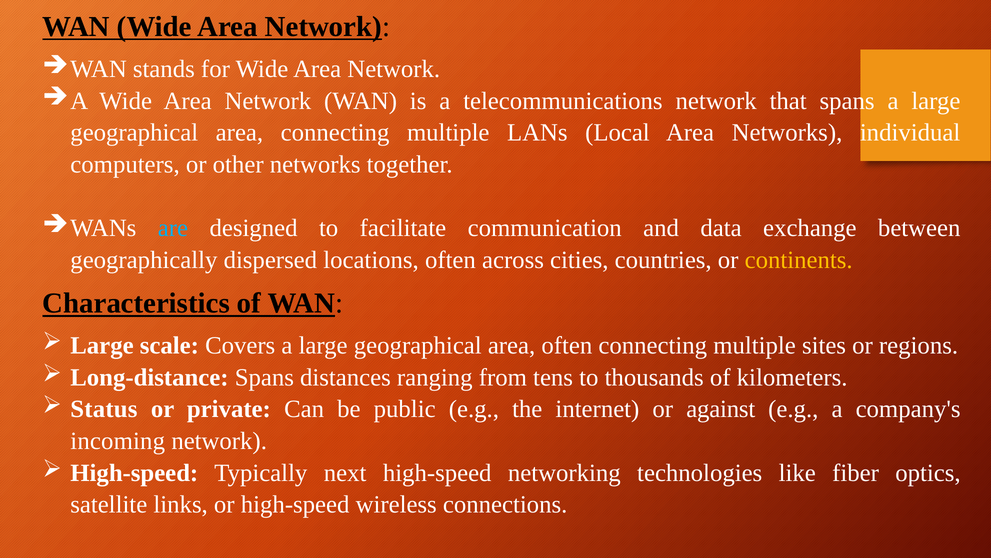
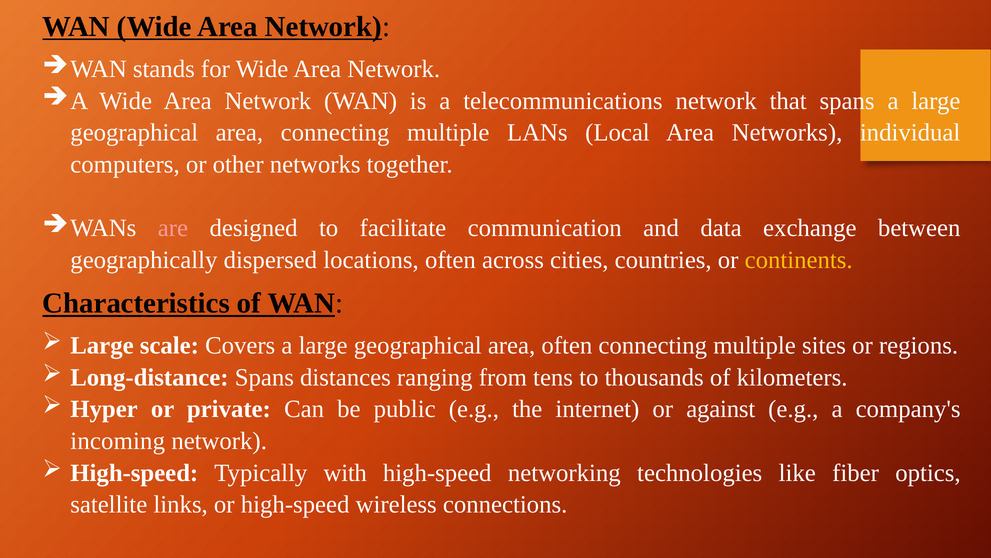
are colour: light blue -> pink
Status: Status -> Hyper
next: next -> with
